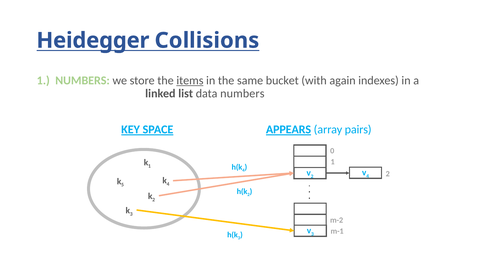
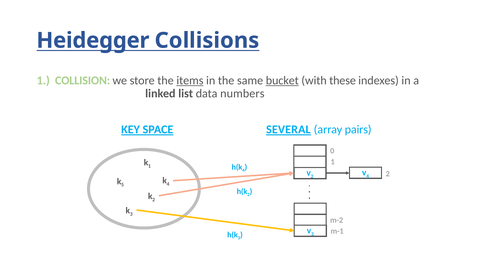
1 NUMBERS: NUMBERS -> COLLISION
bucket underline: none -> present
again: again -> these
APPEARS: APPEARS -> SEVERAL
